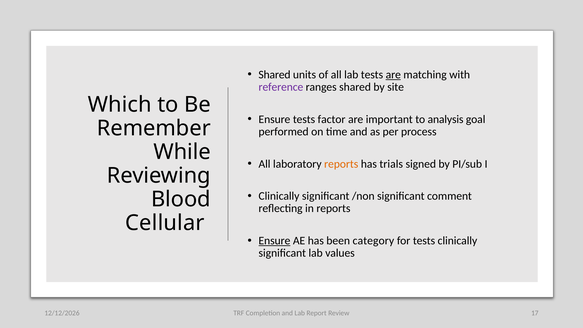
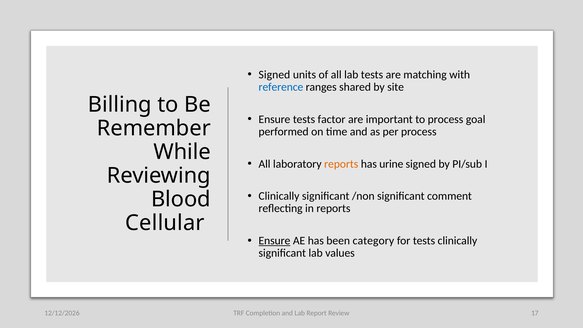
Shared at (274, 75): Shared -> Signed
are at (393, 75) underline: present -> none
reference colour: purple -> blue
Which: Which -> Billing
to analysis: analysis -> process
trials: trials -> urine
